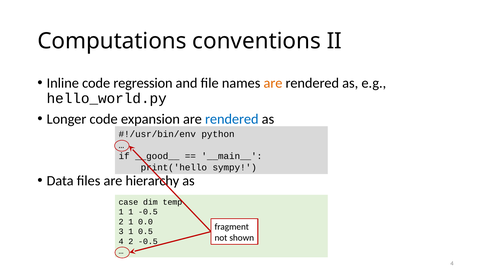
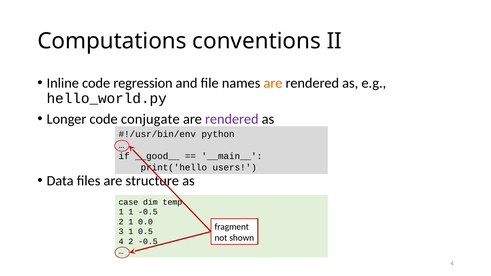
expansion: expansion -> conjugate
rendered at (232, 119) colour: blue -> purple
sympy: sympy -> users
hierarchy: hierarchy -> structure
